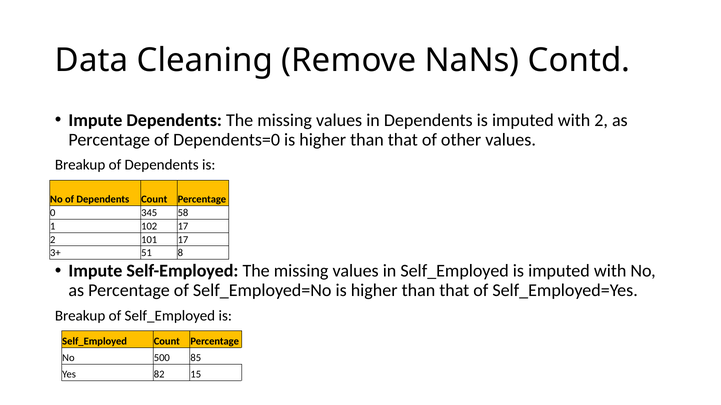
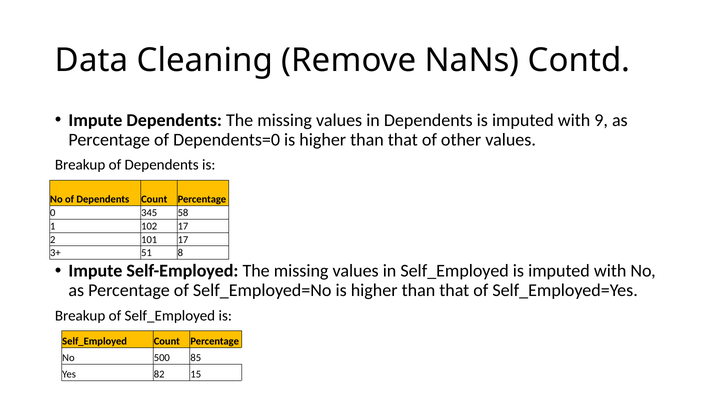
with 2: 2 -> 9
